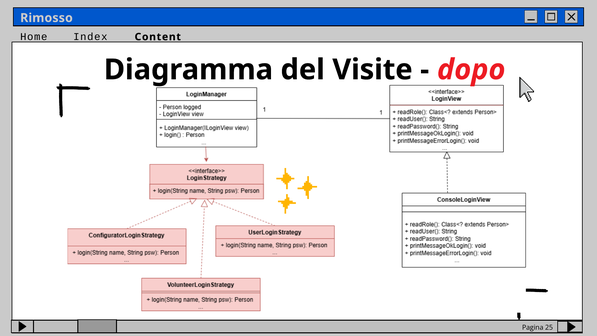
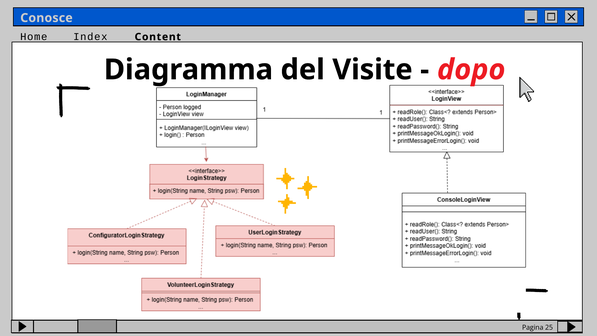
Rimosso: Rimosso -> Conosce
